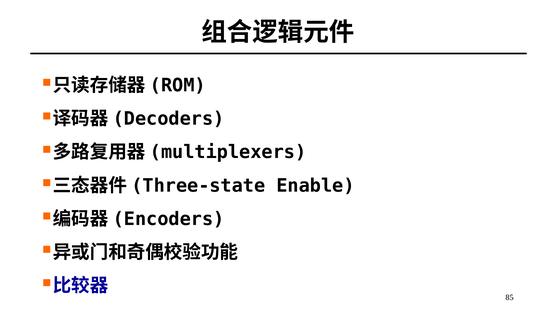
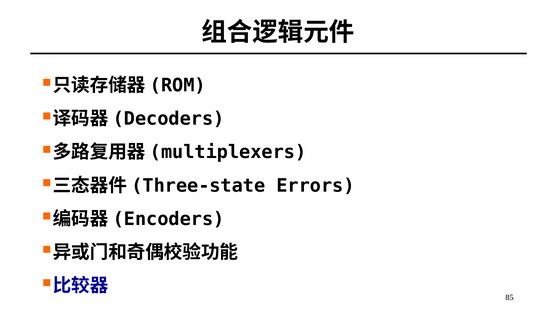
Enable: Enable -> Errors
